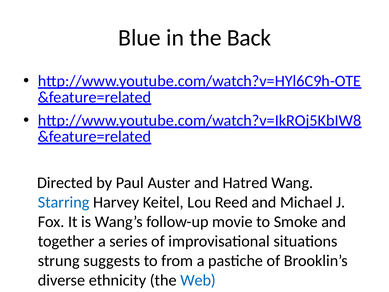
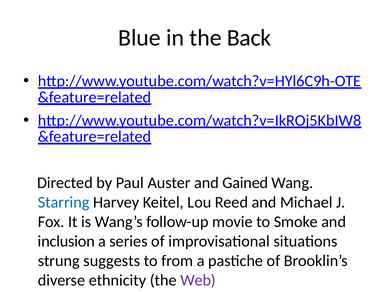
Hatred: Hatred -> Gained
together: together -> inclusion
Web colour: blue -> purple
